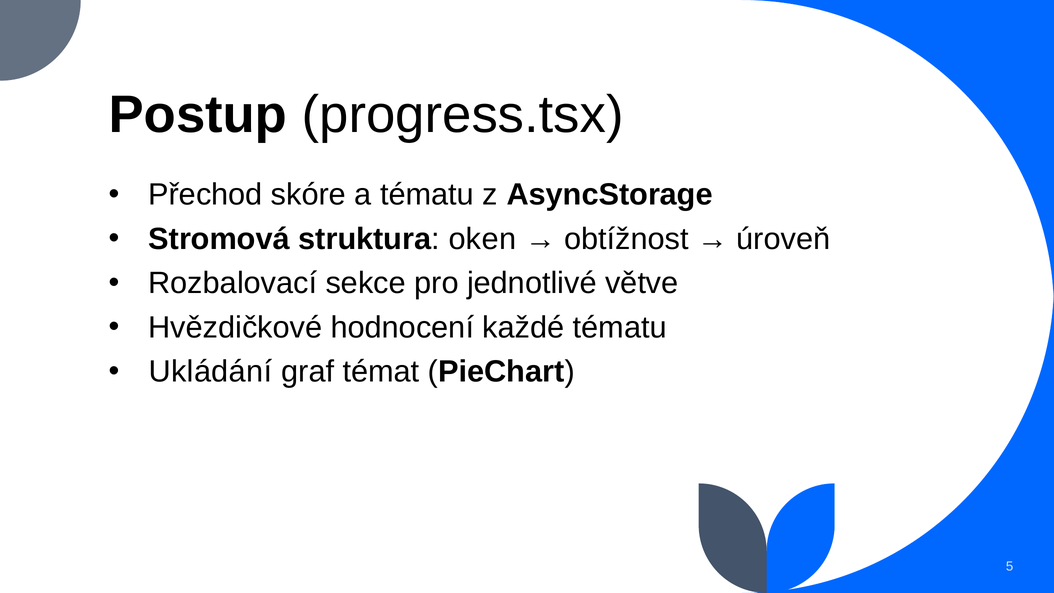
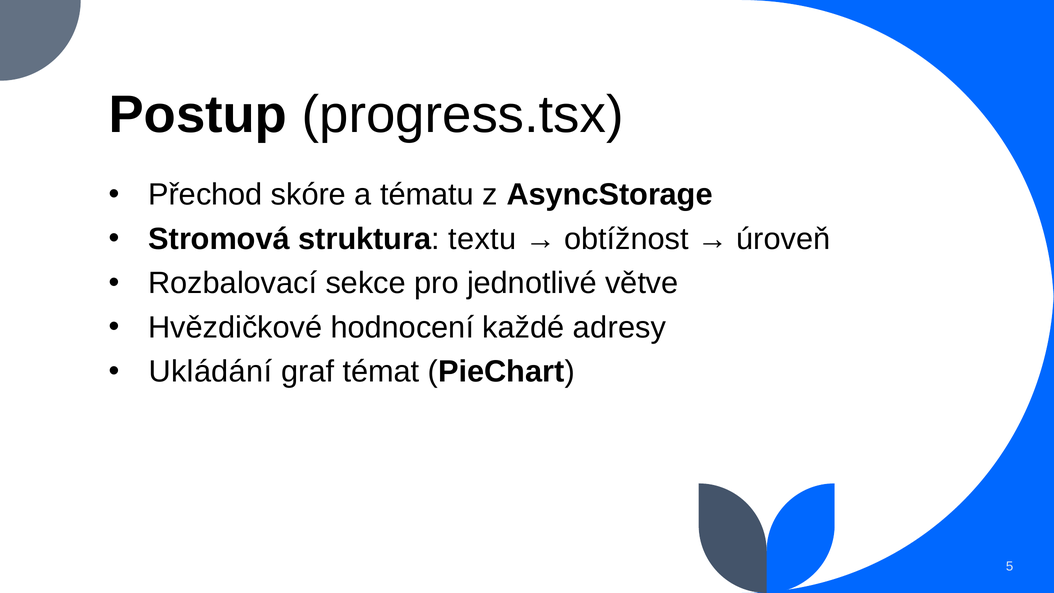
oken: oken -> textu
každé tématu: tématu -> adresy
